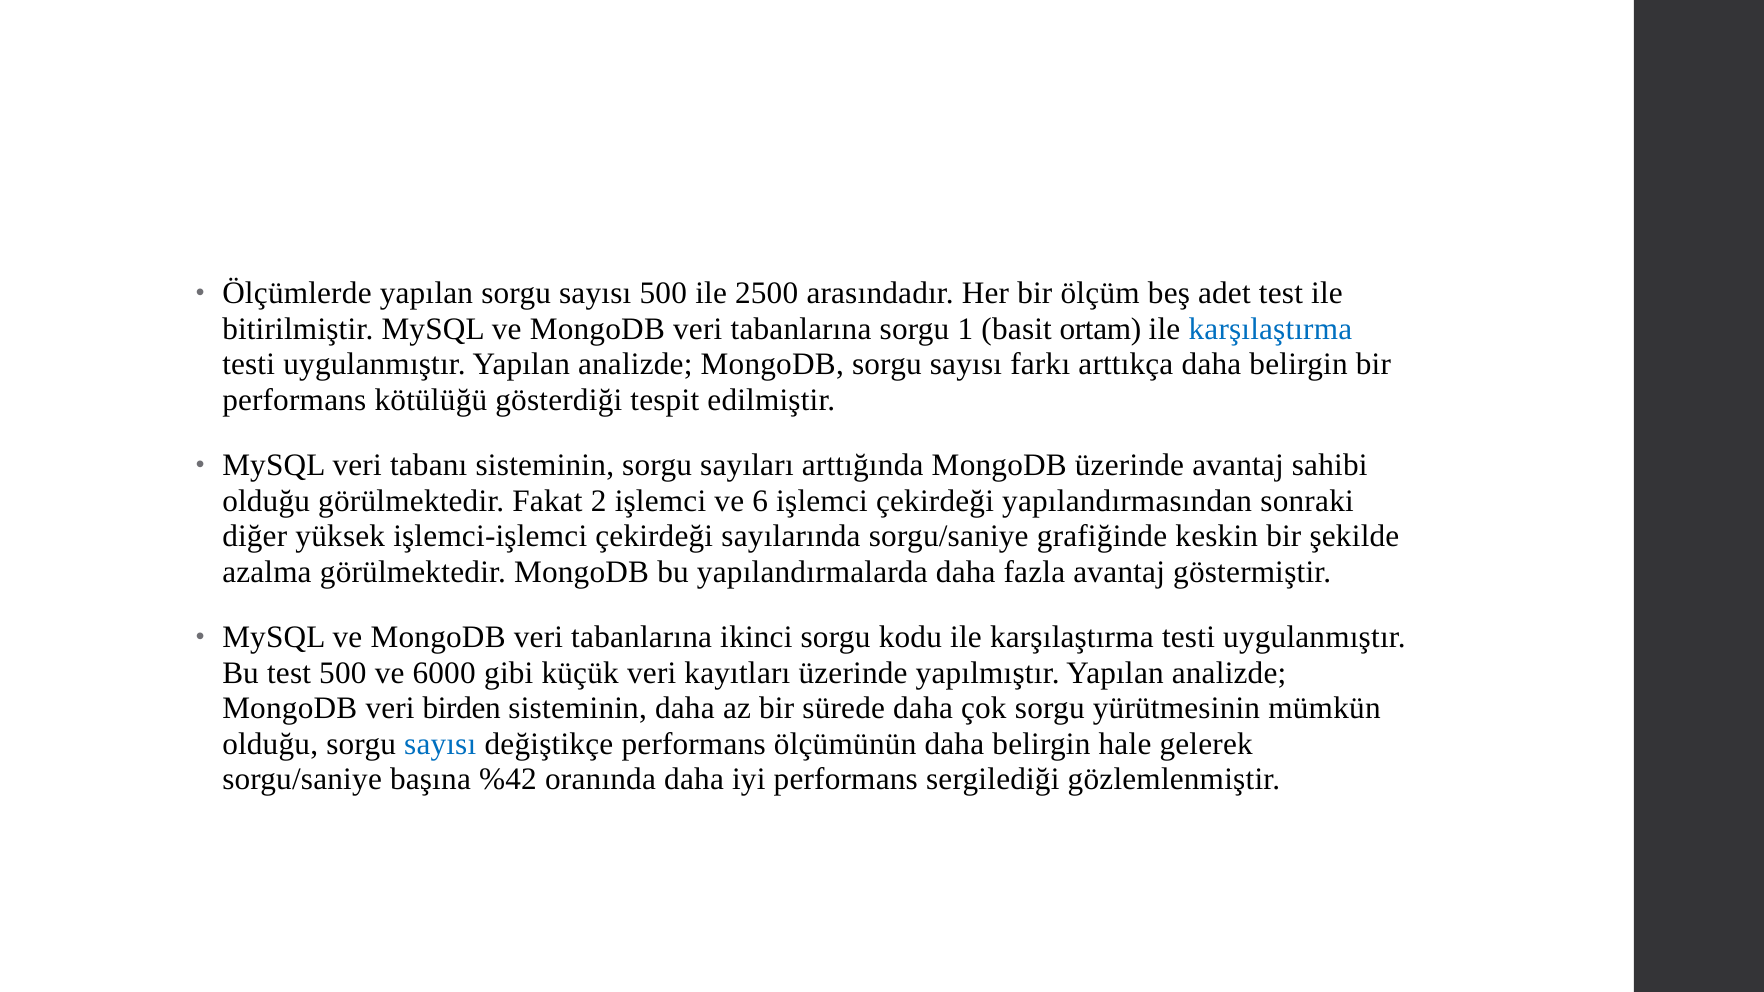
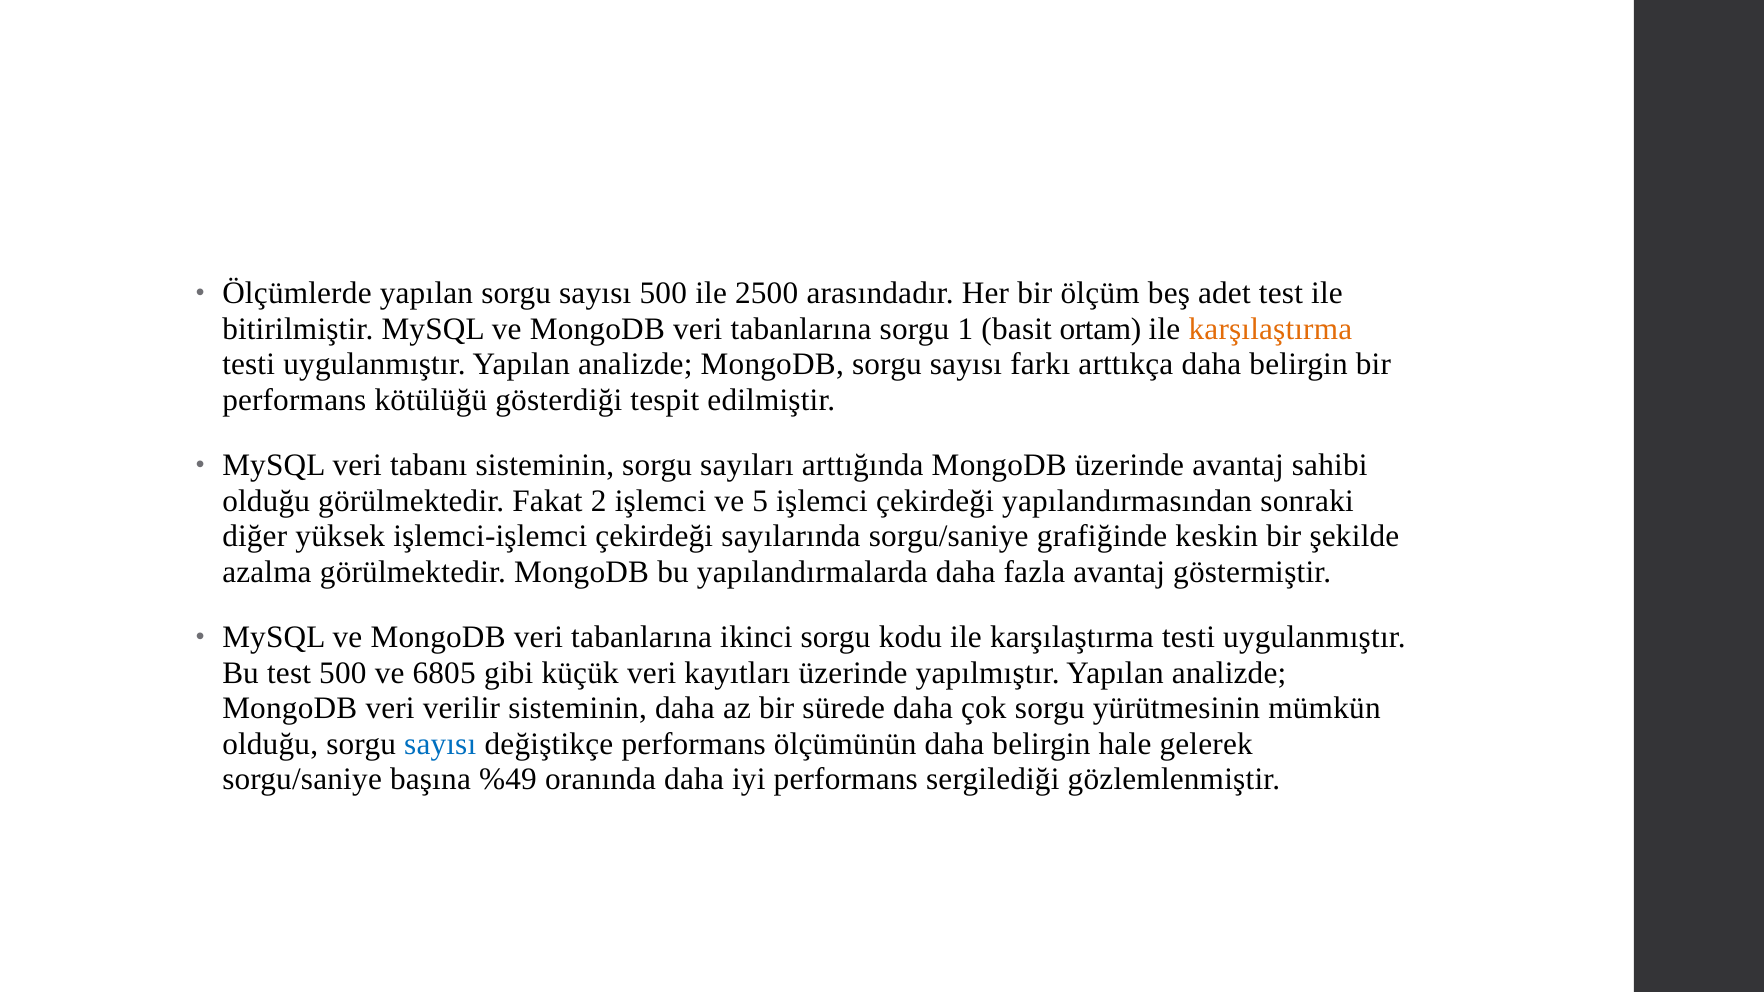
karşılaştırma at (1270, 329) colour: blue -> orange
6: 6 -> 5
6000: 6000 -> 6805
birden: birden -> verilir
%42: %42 -> %49
